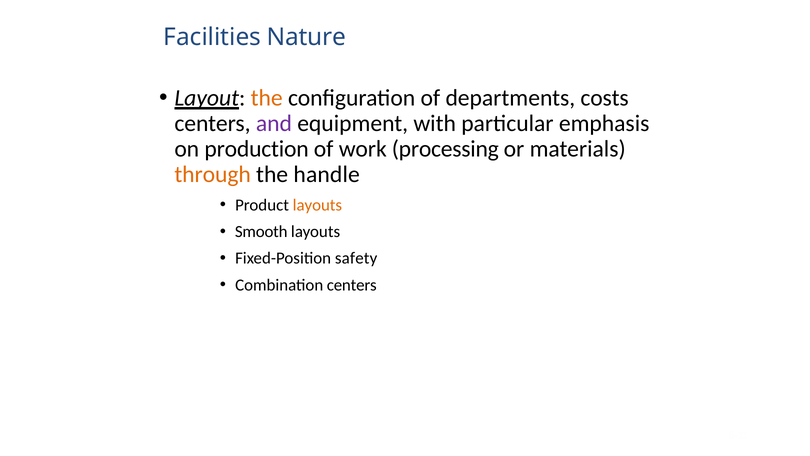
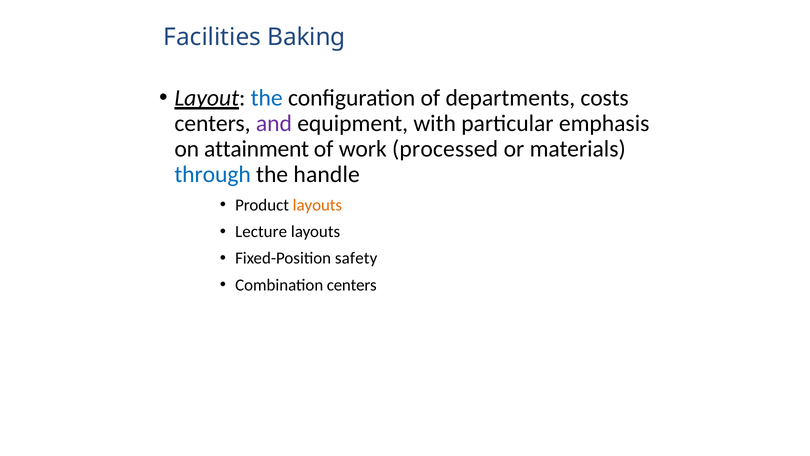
Nature: Nature -> Baking
the at (267, 98) colour: orange -> blue
production: production -> attainment
processing: processing -> processed
through colour: orange -> blue
Smooth: Smooth -> Lecture
